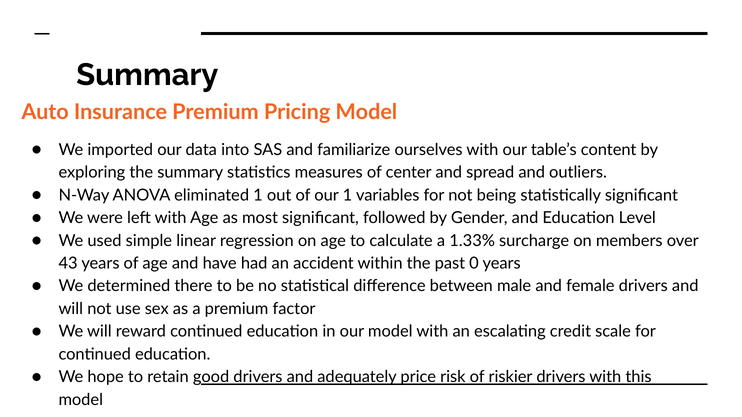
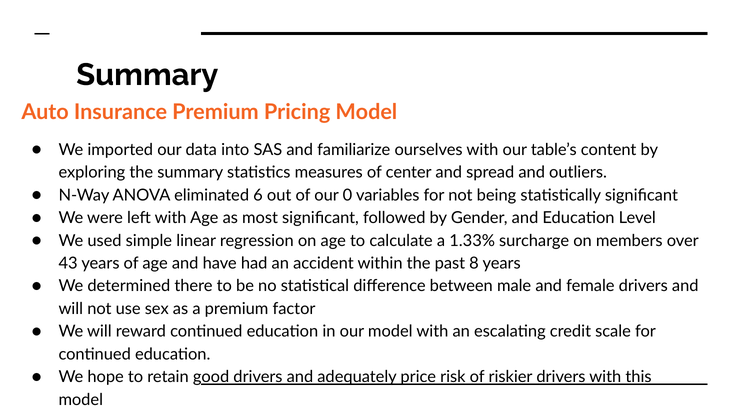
eliminated 1: 1 -> 6
our 1: 1 -> 0
0: 0 -> 8
